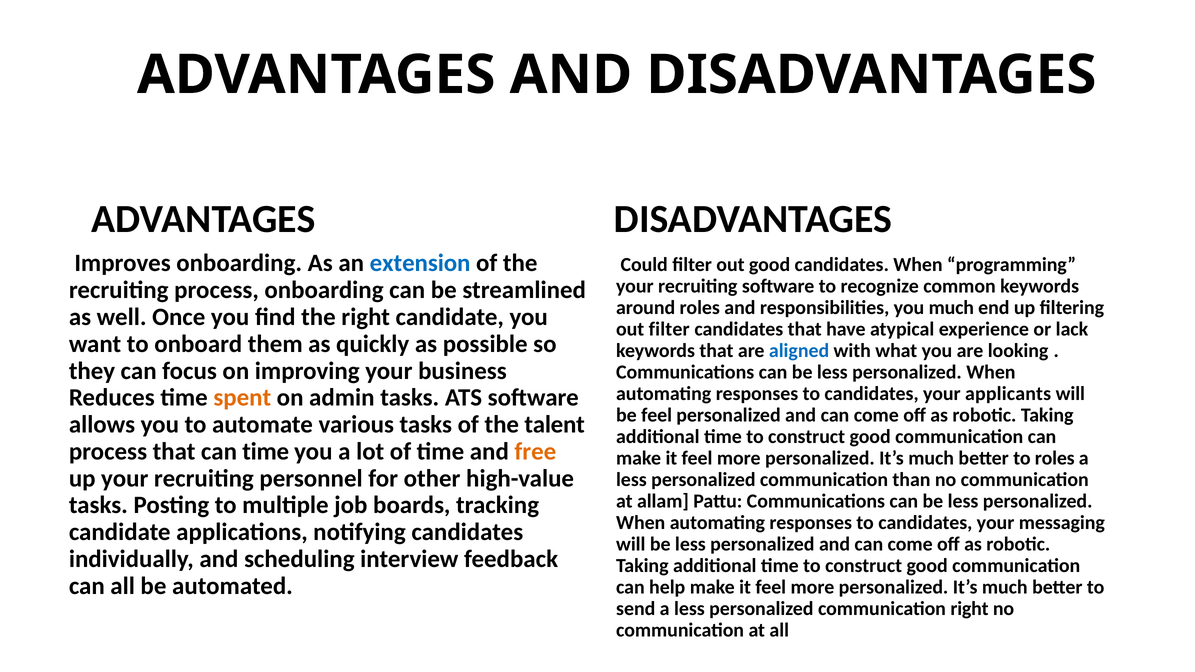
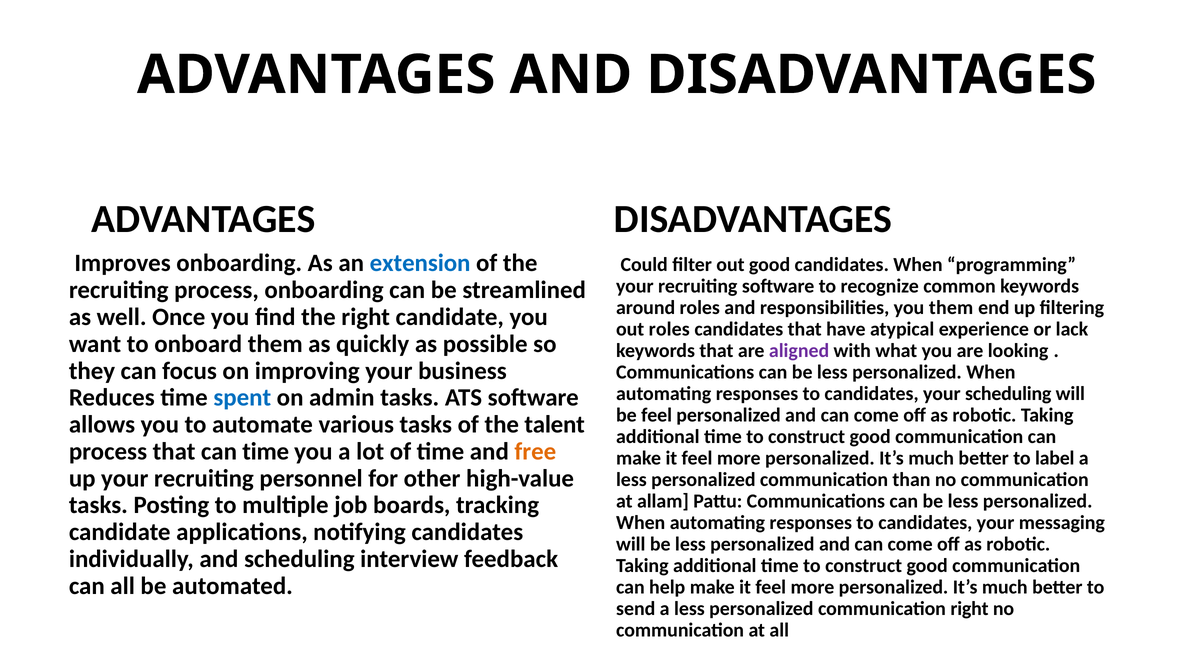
you much: much -> them
out filter: filter -> roles
aligned colour: blue -> purple
your applicants: applicants -> scheduling
spent colour: orange -> blue
to roles: roles -> label
